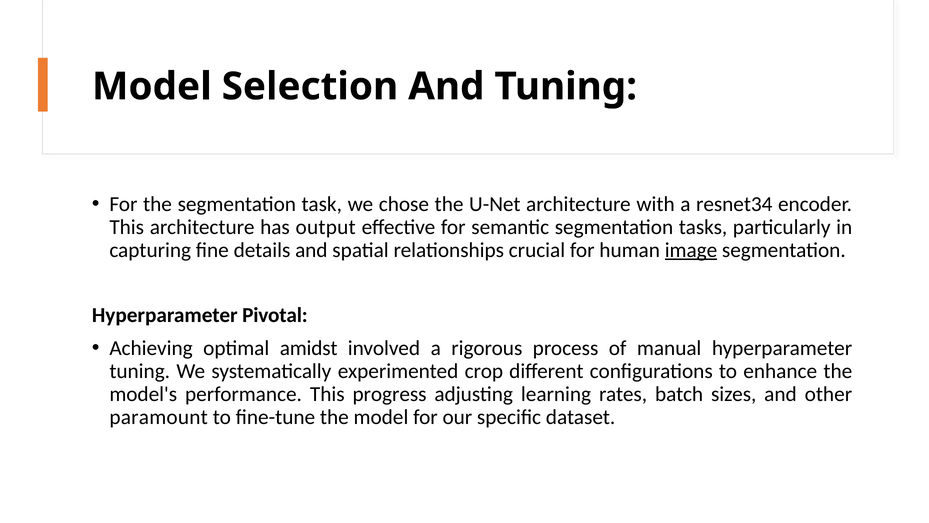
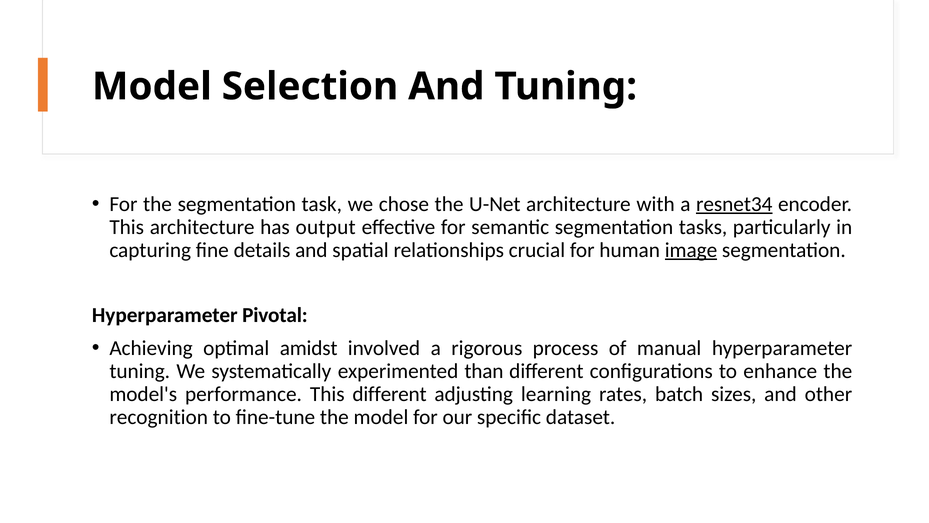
resnet34 underline: none -> present
crop: crop -> than
This progress: progress -> different
paramount: paramount -> recognition
